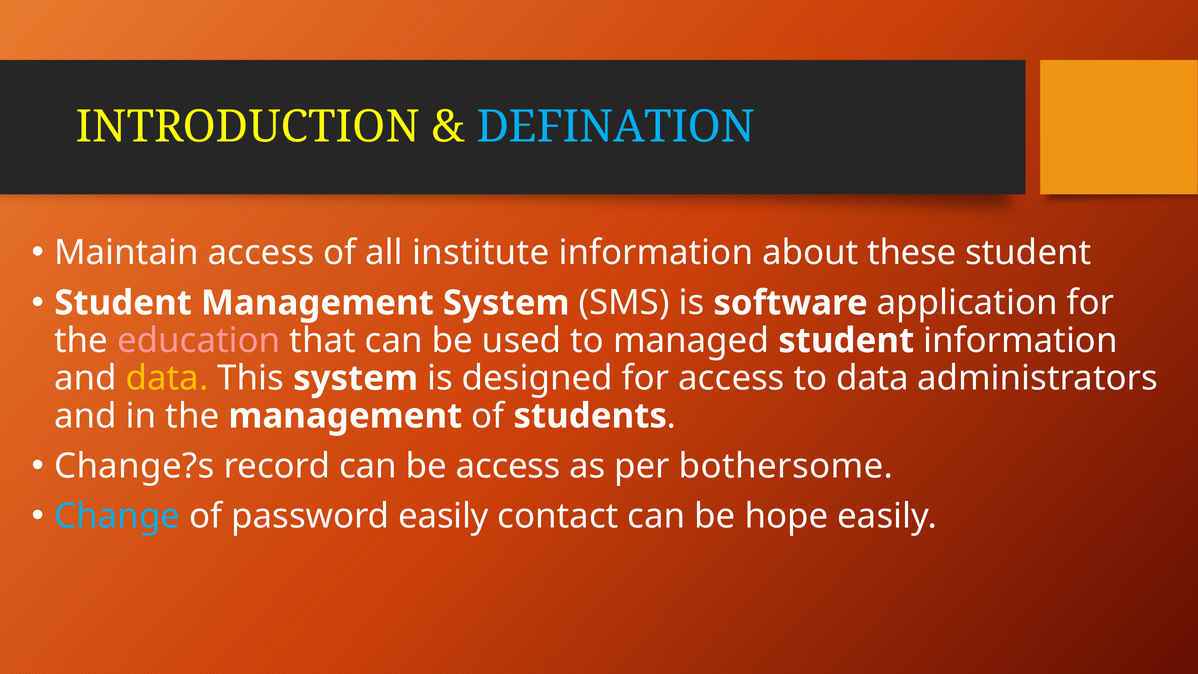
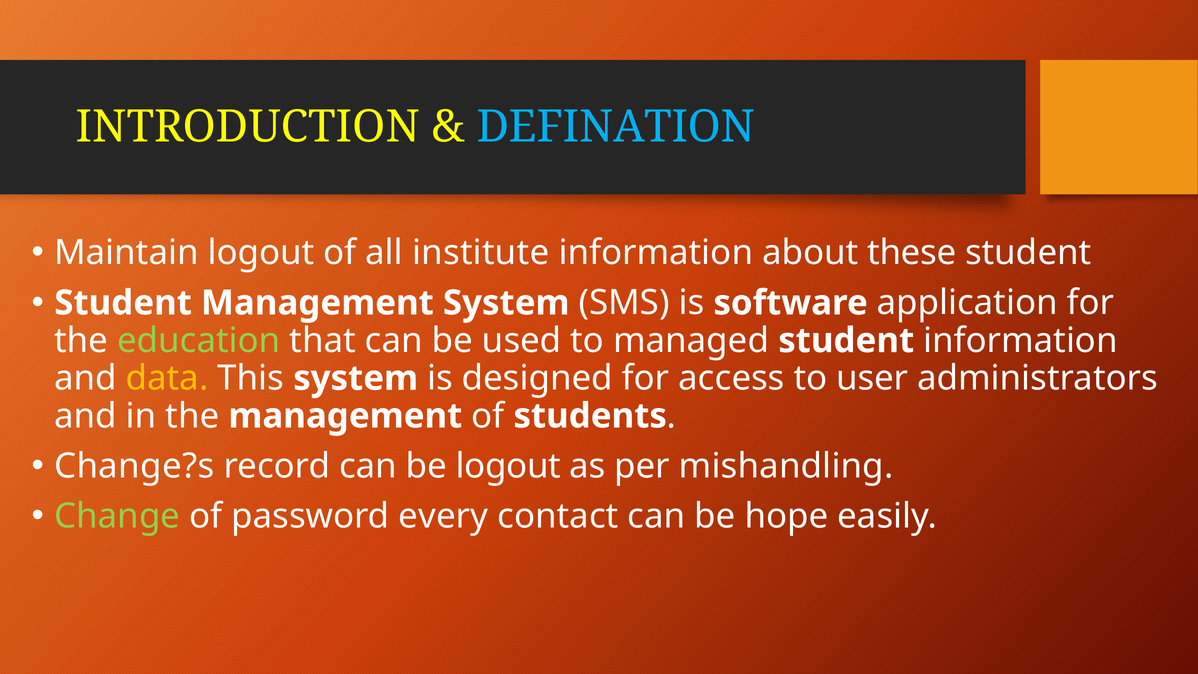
Maintain access: access -> logout
education colour: pink -> light green
to data: data -> user
be access: access -> logout
bothersome: bothersome -> mishandling
Change colour: light blue -> light green
password easily: easily -> every
